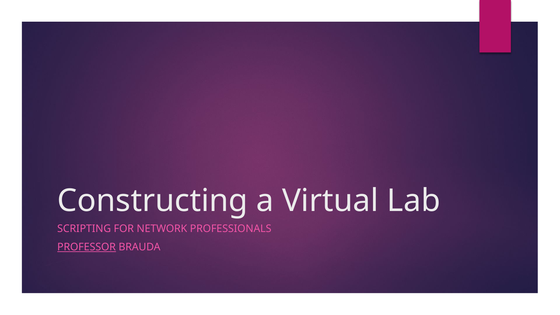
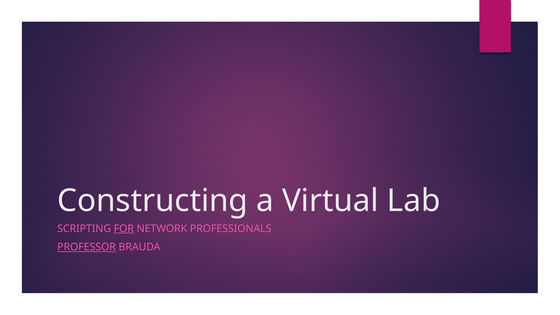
FOR underline: none -> present
